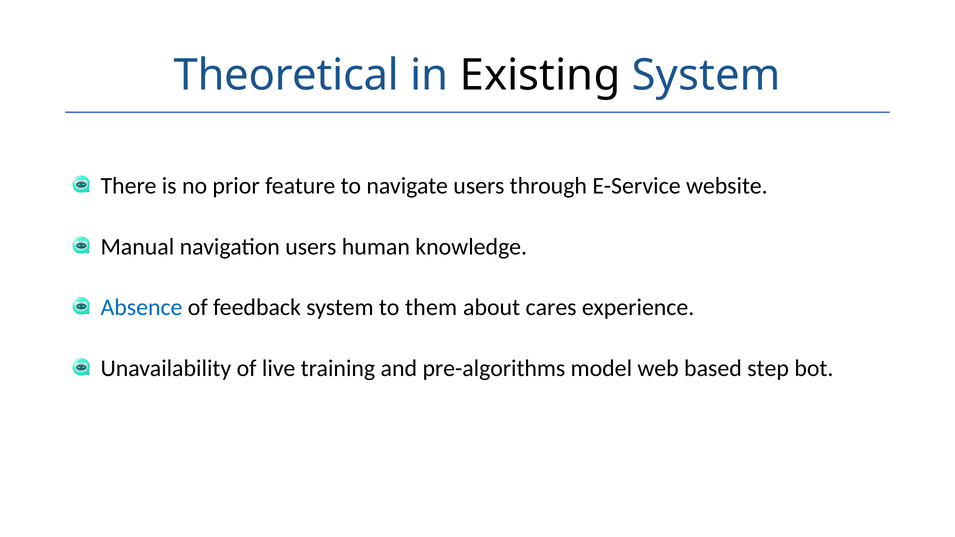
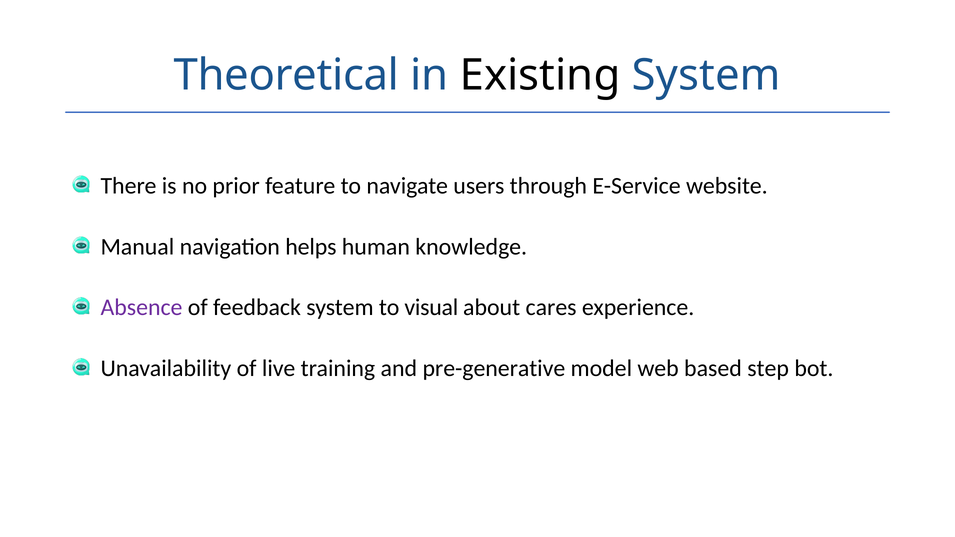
navigation users: users -> helps
Absence colour: blue -> purple
them: them -> visual
pre-algorithms: pre-algorithms -> pre-generative
